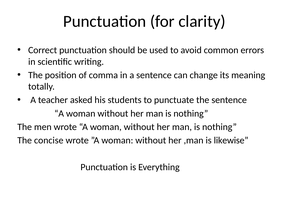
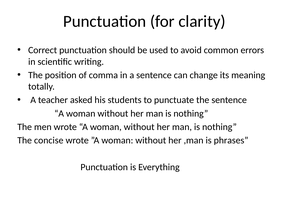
likewise: likewise -> phrases
